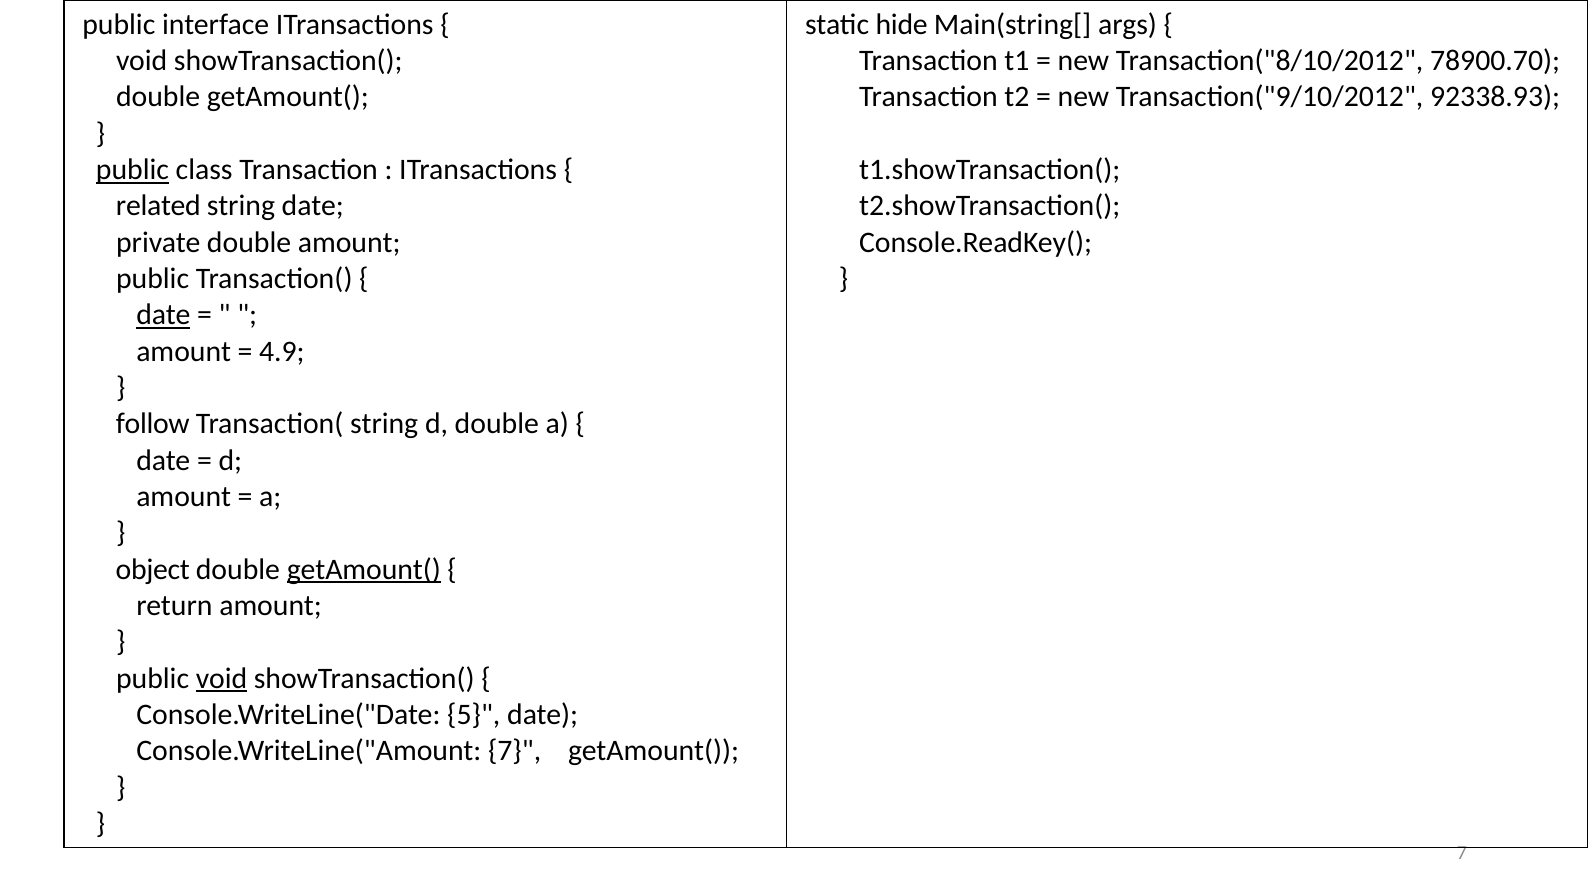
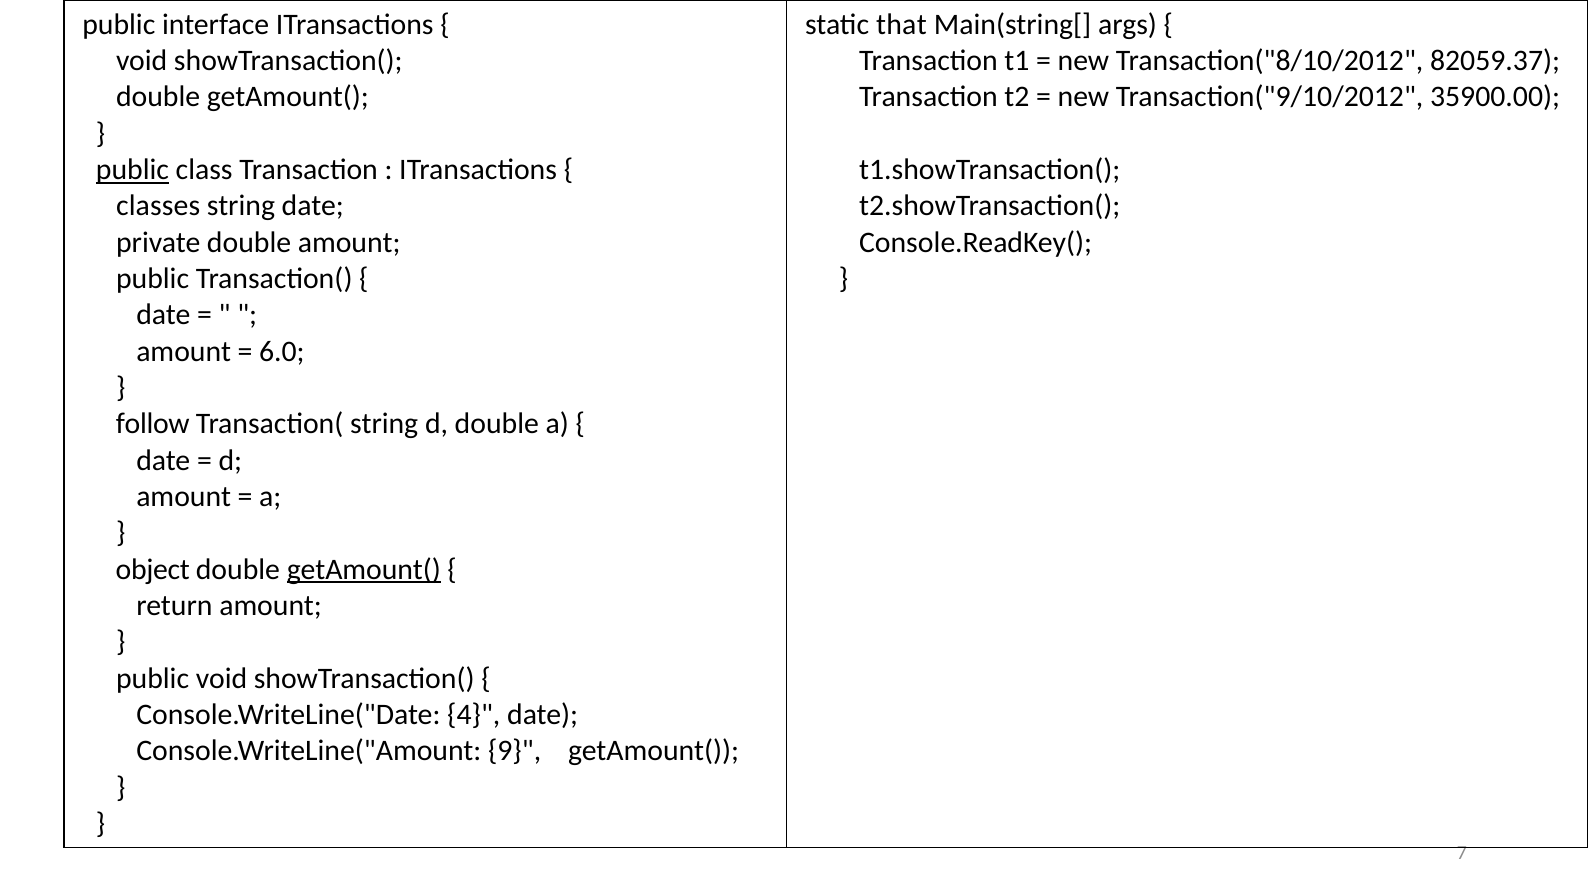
hide: hide -> that
78900.70: 78900.70 -> 82059.37
92338.93: 92338.93 -> 35900.00
related: related -> classes
date at (163, 315) underline: present -> none
4.9: 4.9 -> 6.0
void at (222, 679) underline: present -> none
5: 5 -> 4
Console.WriteLine("Amount 7: 7 -> 9
